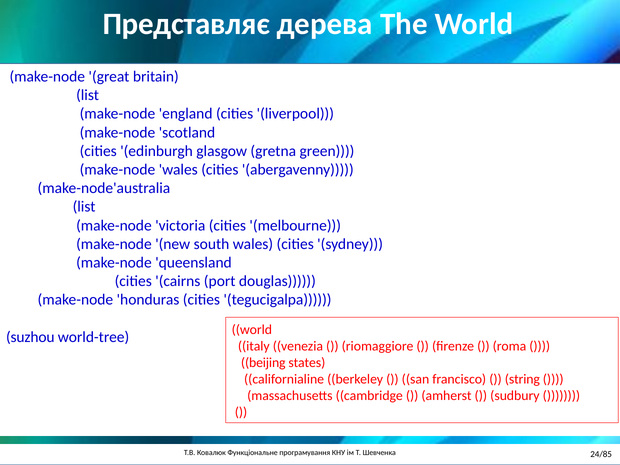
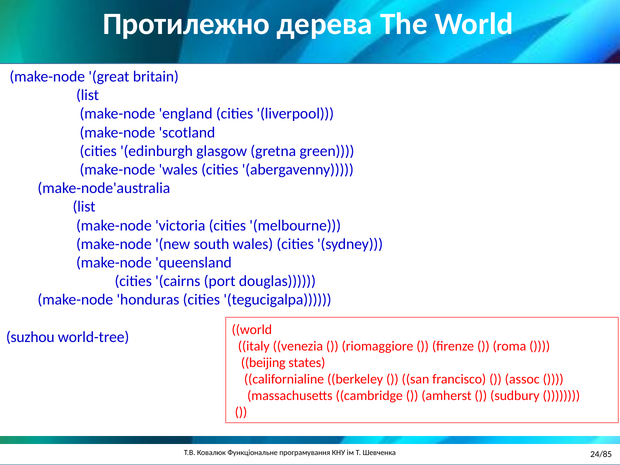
Представляє: Представляє -> Протилежно
string: string -> assoc
